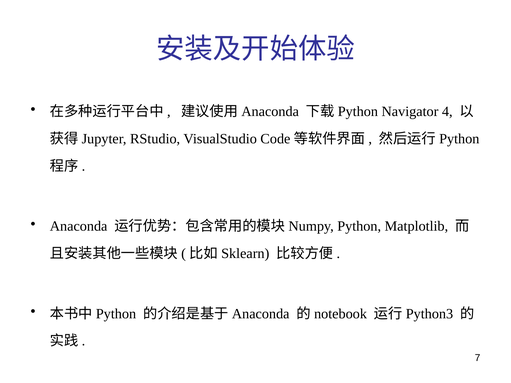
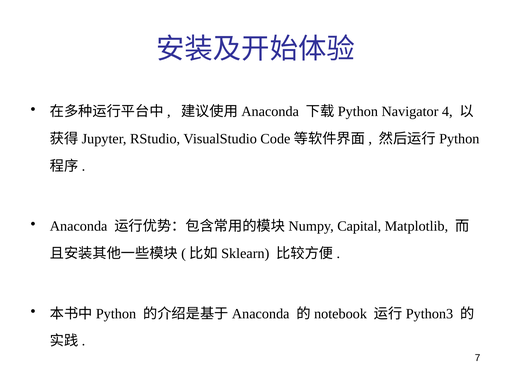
Python: Python -> Capital
